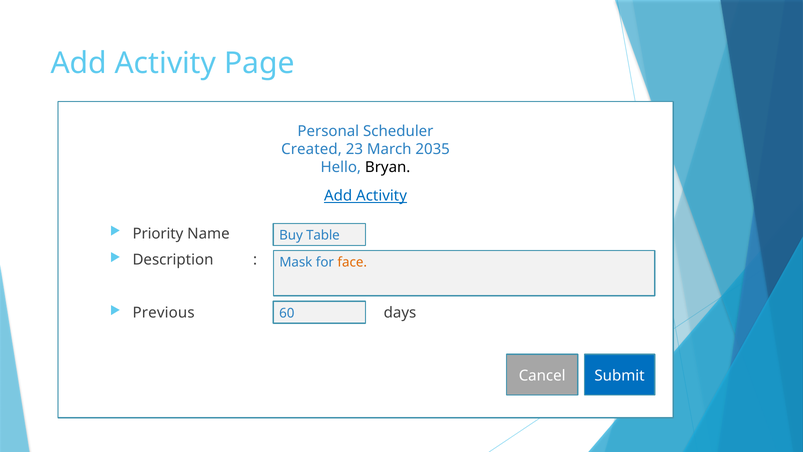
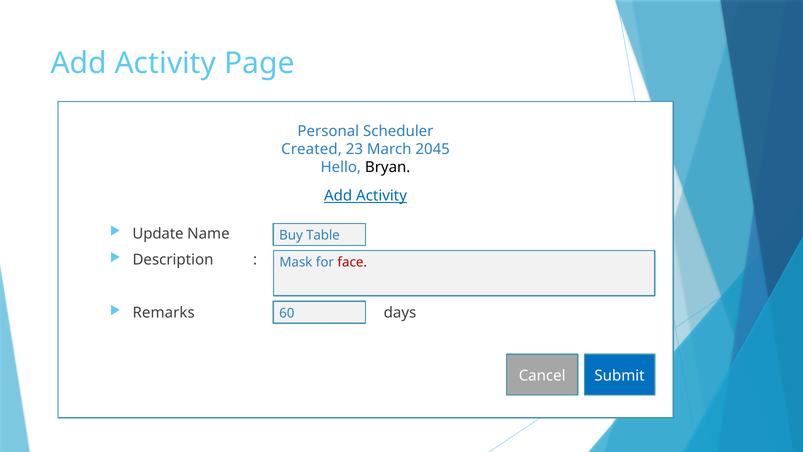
2035: 2035 -> 2045
Priority: Priority -> Update
face colour: orange -> red
Previous: Previous -> Remarks
